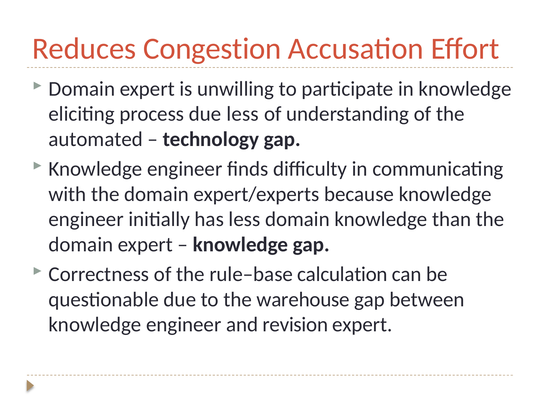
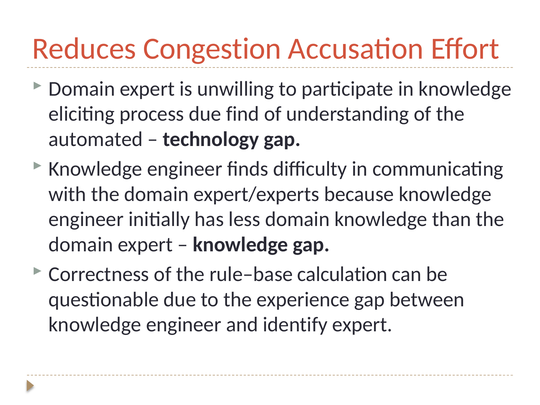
due less: less -> find
warehouse: warehouse -> experience
revision: revision -> identify
